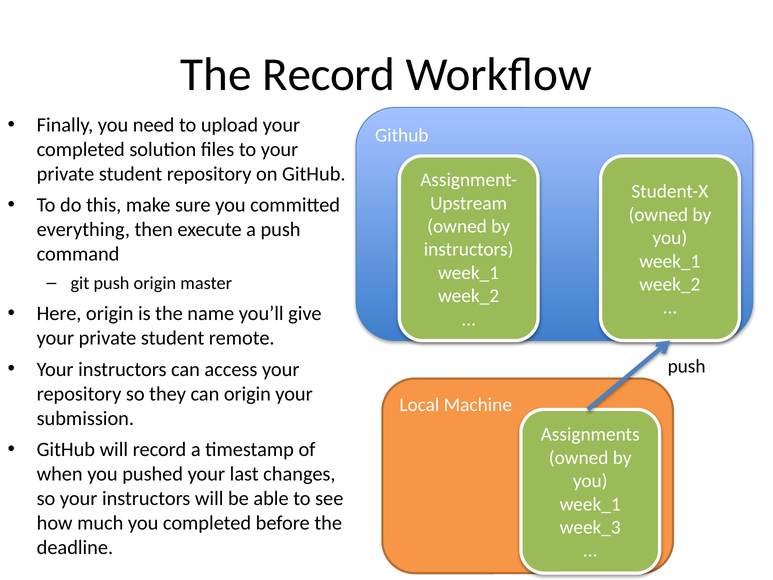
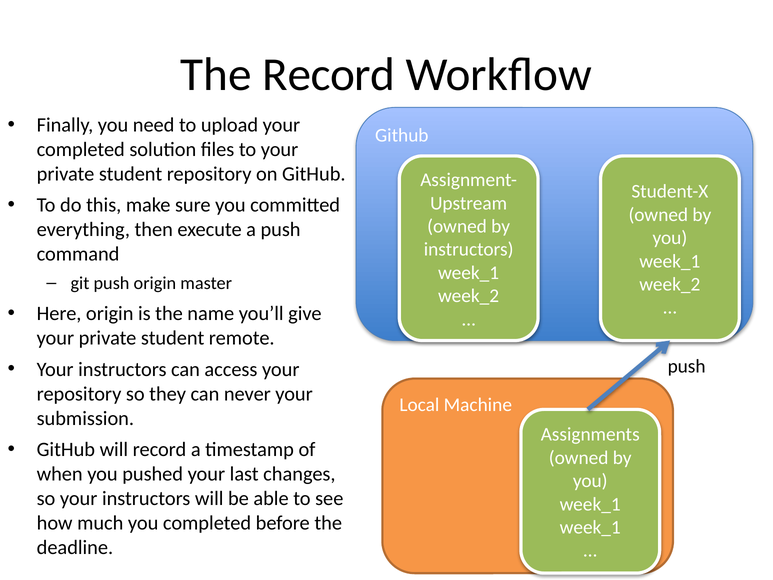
can origin: origin -> never
week_3 at (590, 527): week_3 -> week_1
